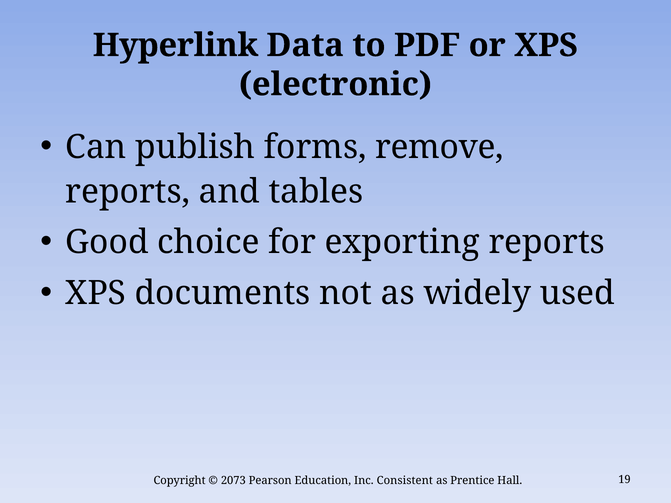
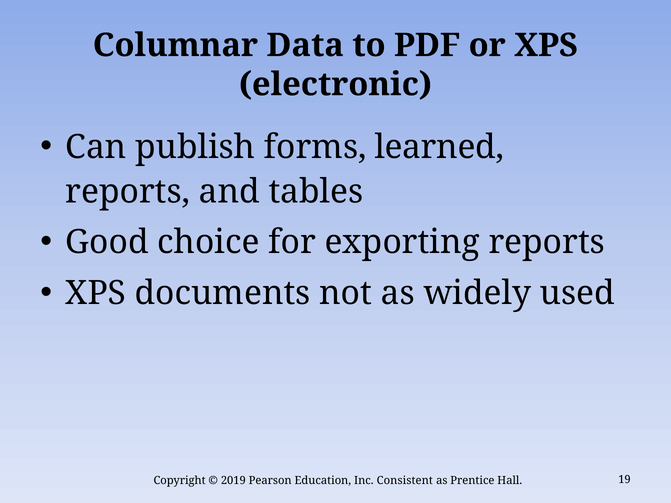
Hyperlink: Hyperlink -> Columnar
remove: remove -> learned
2073: 2073 -> 2019
